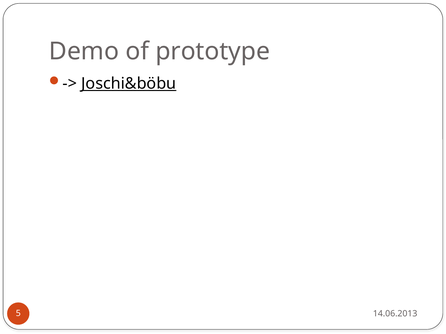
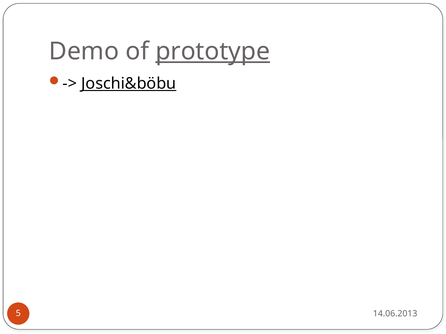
prototype underline: none -> present
